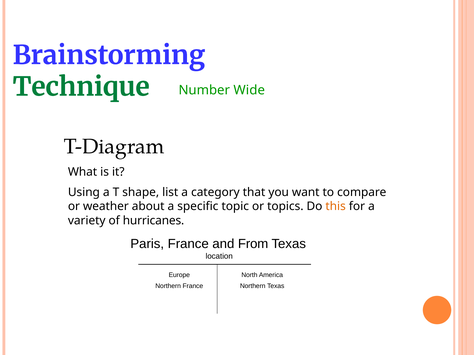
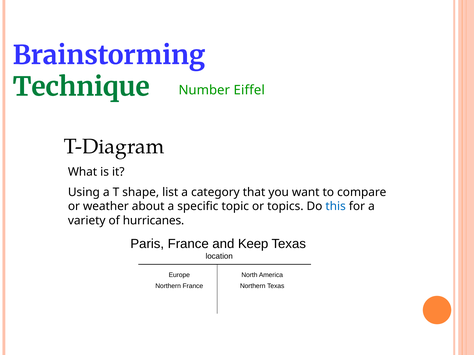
Wide: Wide -> Eiffel
this colour: orange -> blue
From: From -> Keep
